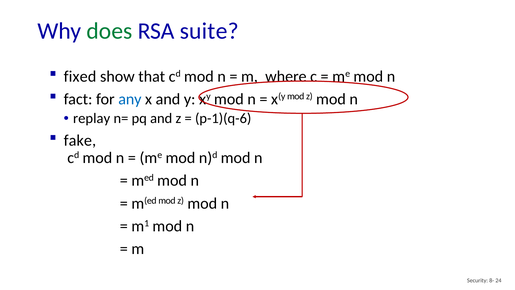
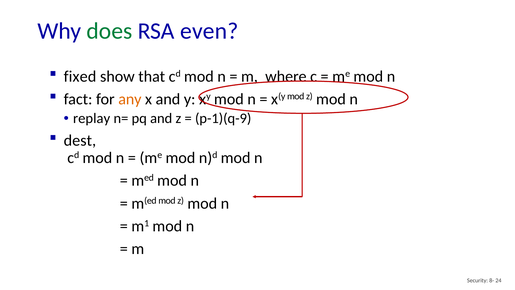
suite: suite -> even
any colour: blue -> orange
p-1)(q-6: p-1)(q-6 -> p-1)(q-9
fake: fake -> dest
